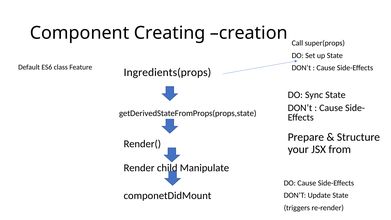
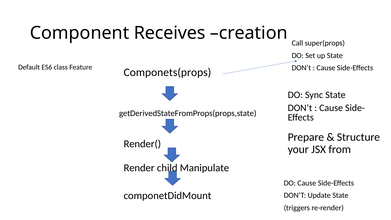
Creating: Creating -> Receives
Ingredients(props: Ingredients(props -> Componets(props
